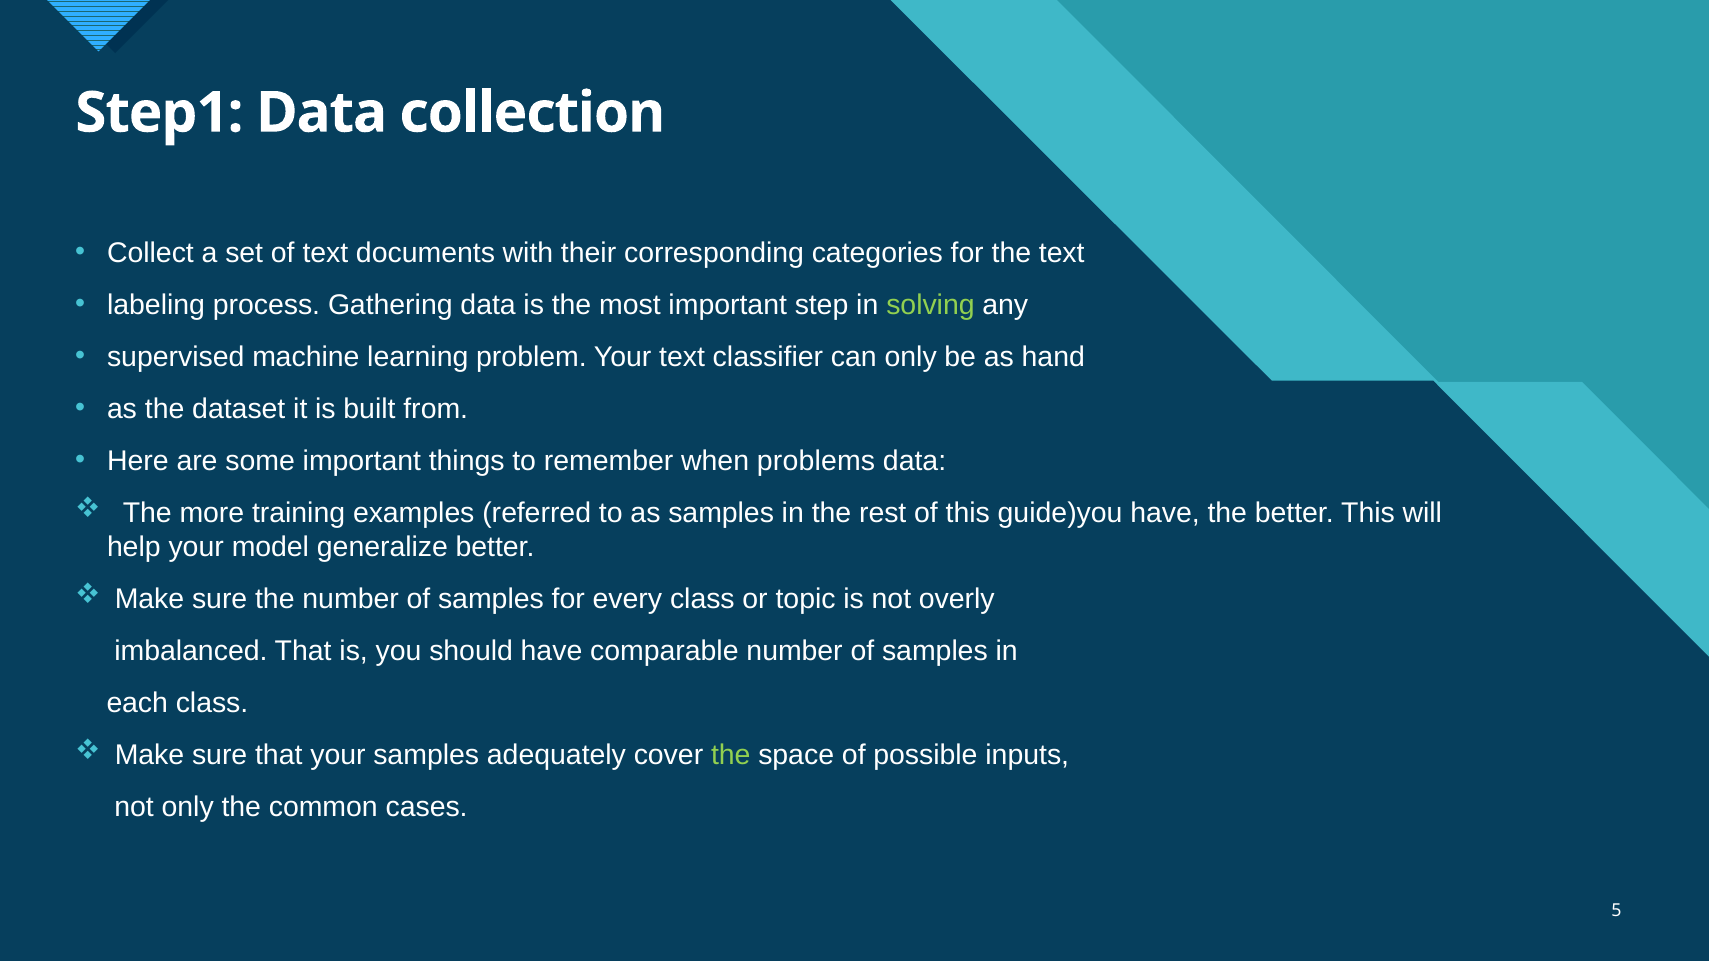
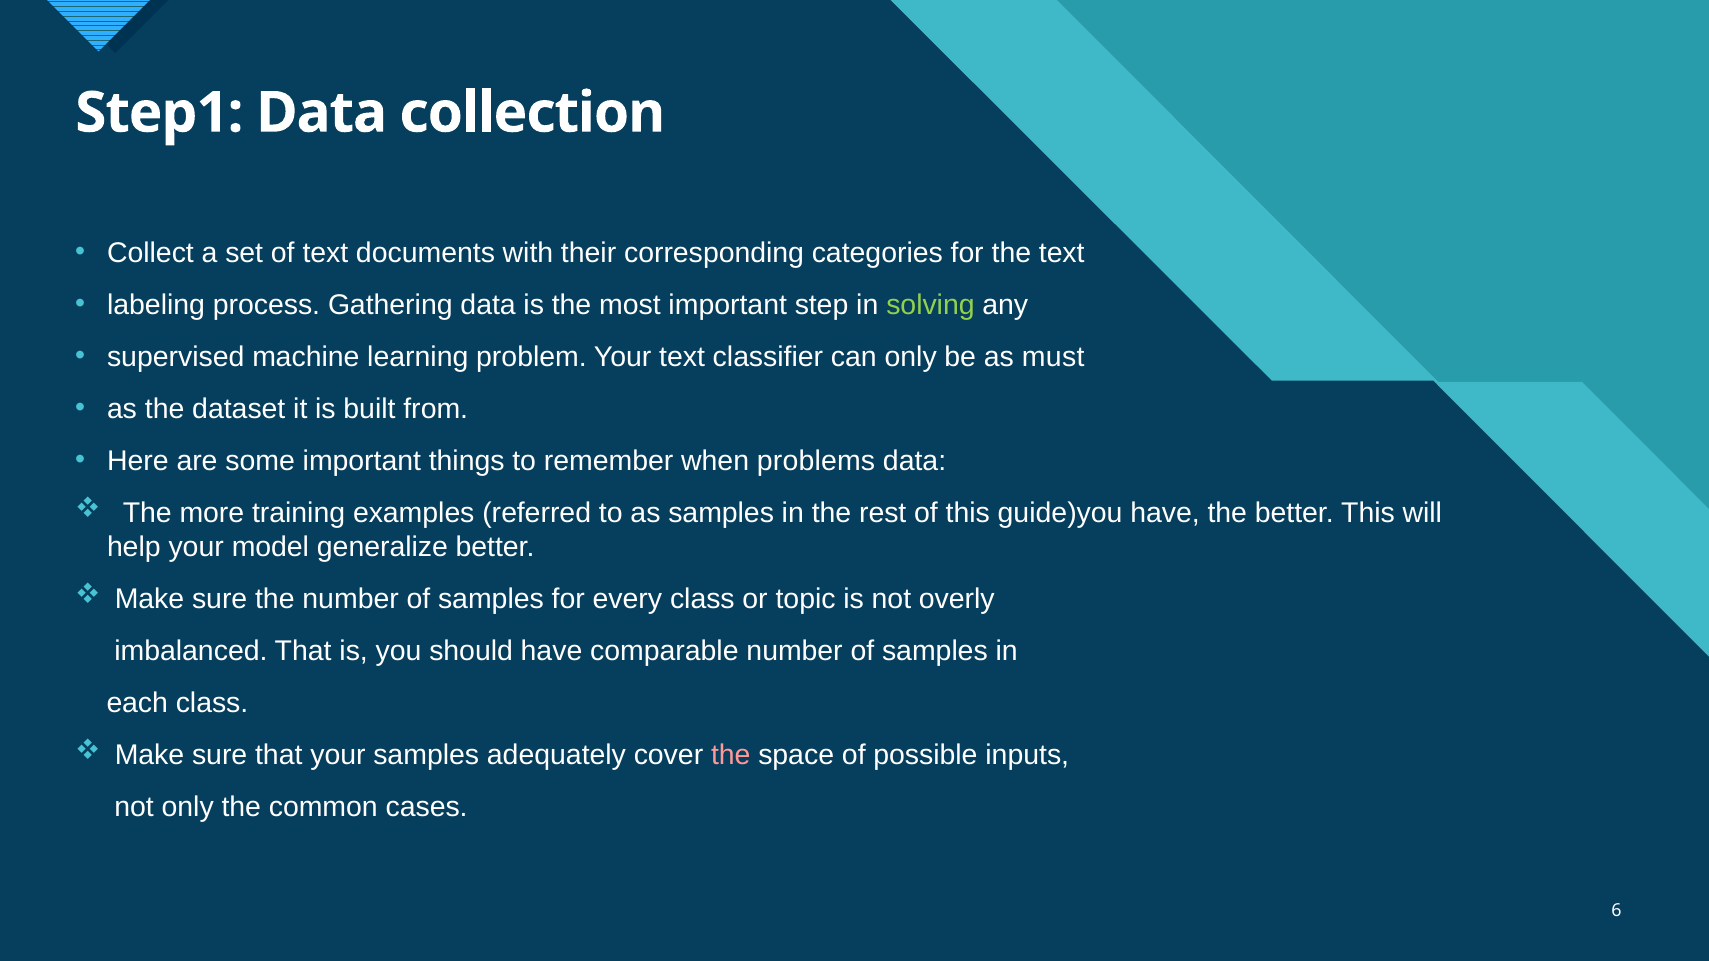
hand: hand -> must
the at (731, 755) colour: light green -> pink
5: 5 -> 6
